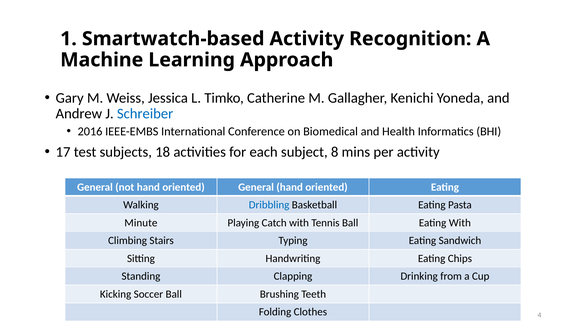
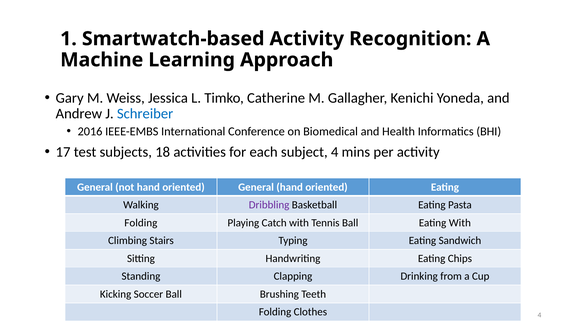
subject 8: 8 -> 4
Dribbling colour: blue -> purple
Minute at (141, 223): Minute -> Folding
